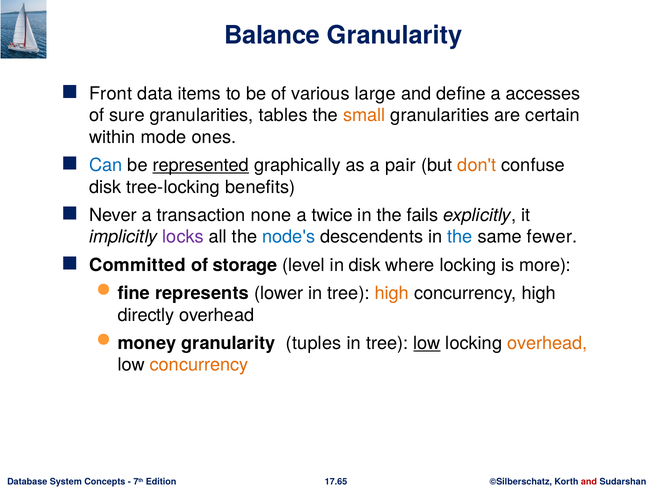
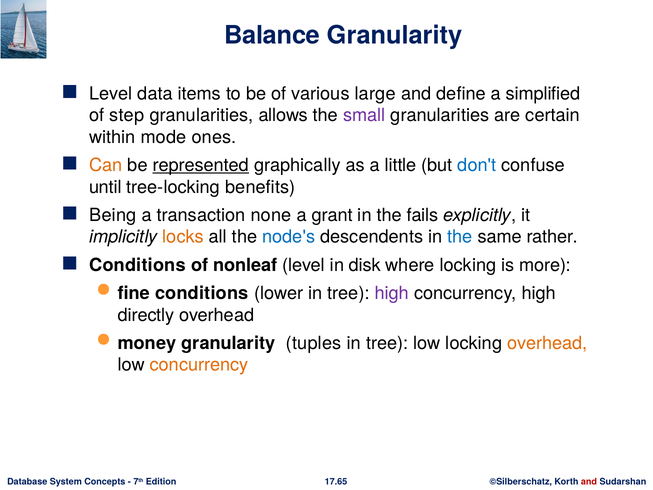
Front at (111, 94): Front -> Level
accesses: accesses -> simplified
sure: sure -> step
tables: tables -> allows
small colour: orange -> purple
Can colour: blue -> orange
pair: pair -> little
don't colour: orange -> blue
disk at (105, 187): disk -> until
Never: Never -> Being
twice: twice -> grant
locks colour: purple -> orange
fewer: fewer -> rather
Committed at (138, 265): Committed -> Conditions
storage: storage -> nonleaf
fine represents: represents -> conditions
high at (392, 293) colour: orange -> purple
low at (427, 343) underline: present -> none
